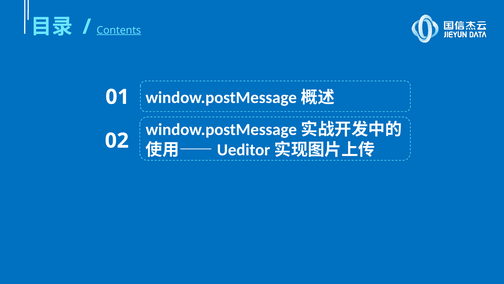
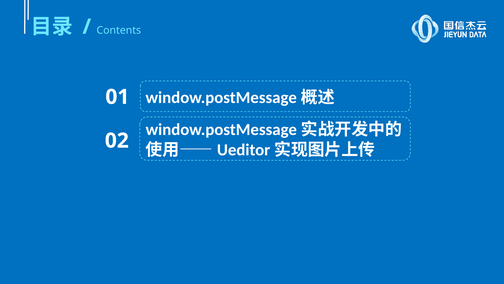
Contents underline: present -> none
